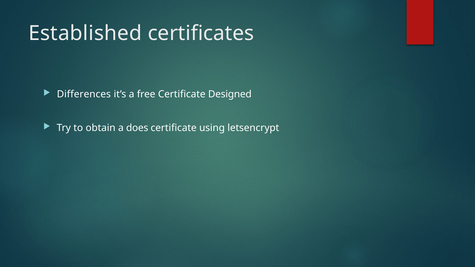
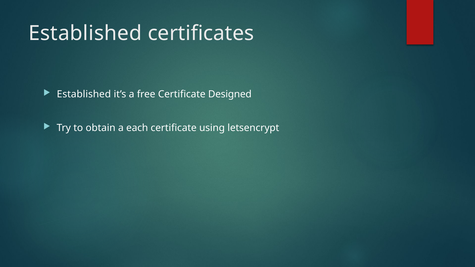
Differences at (84, 94): Differences -> Established
does: does -> each
